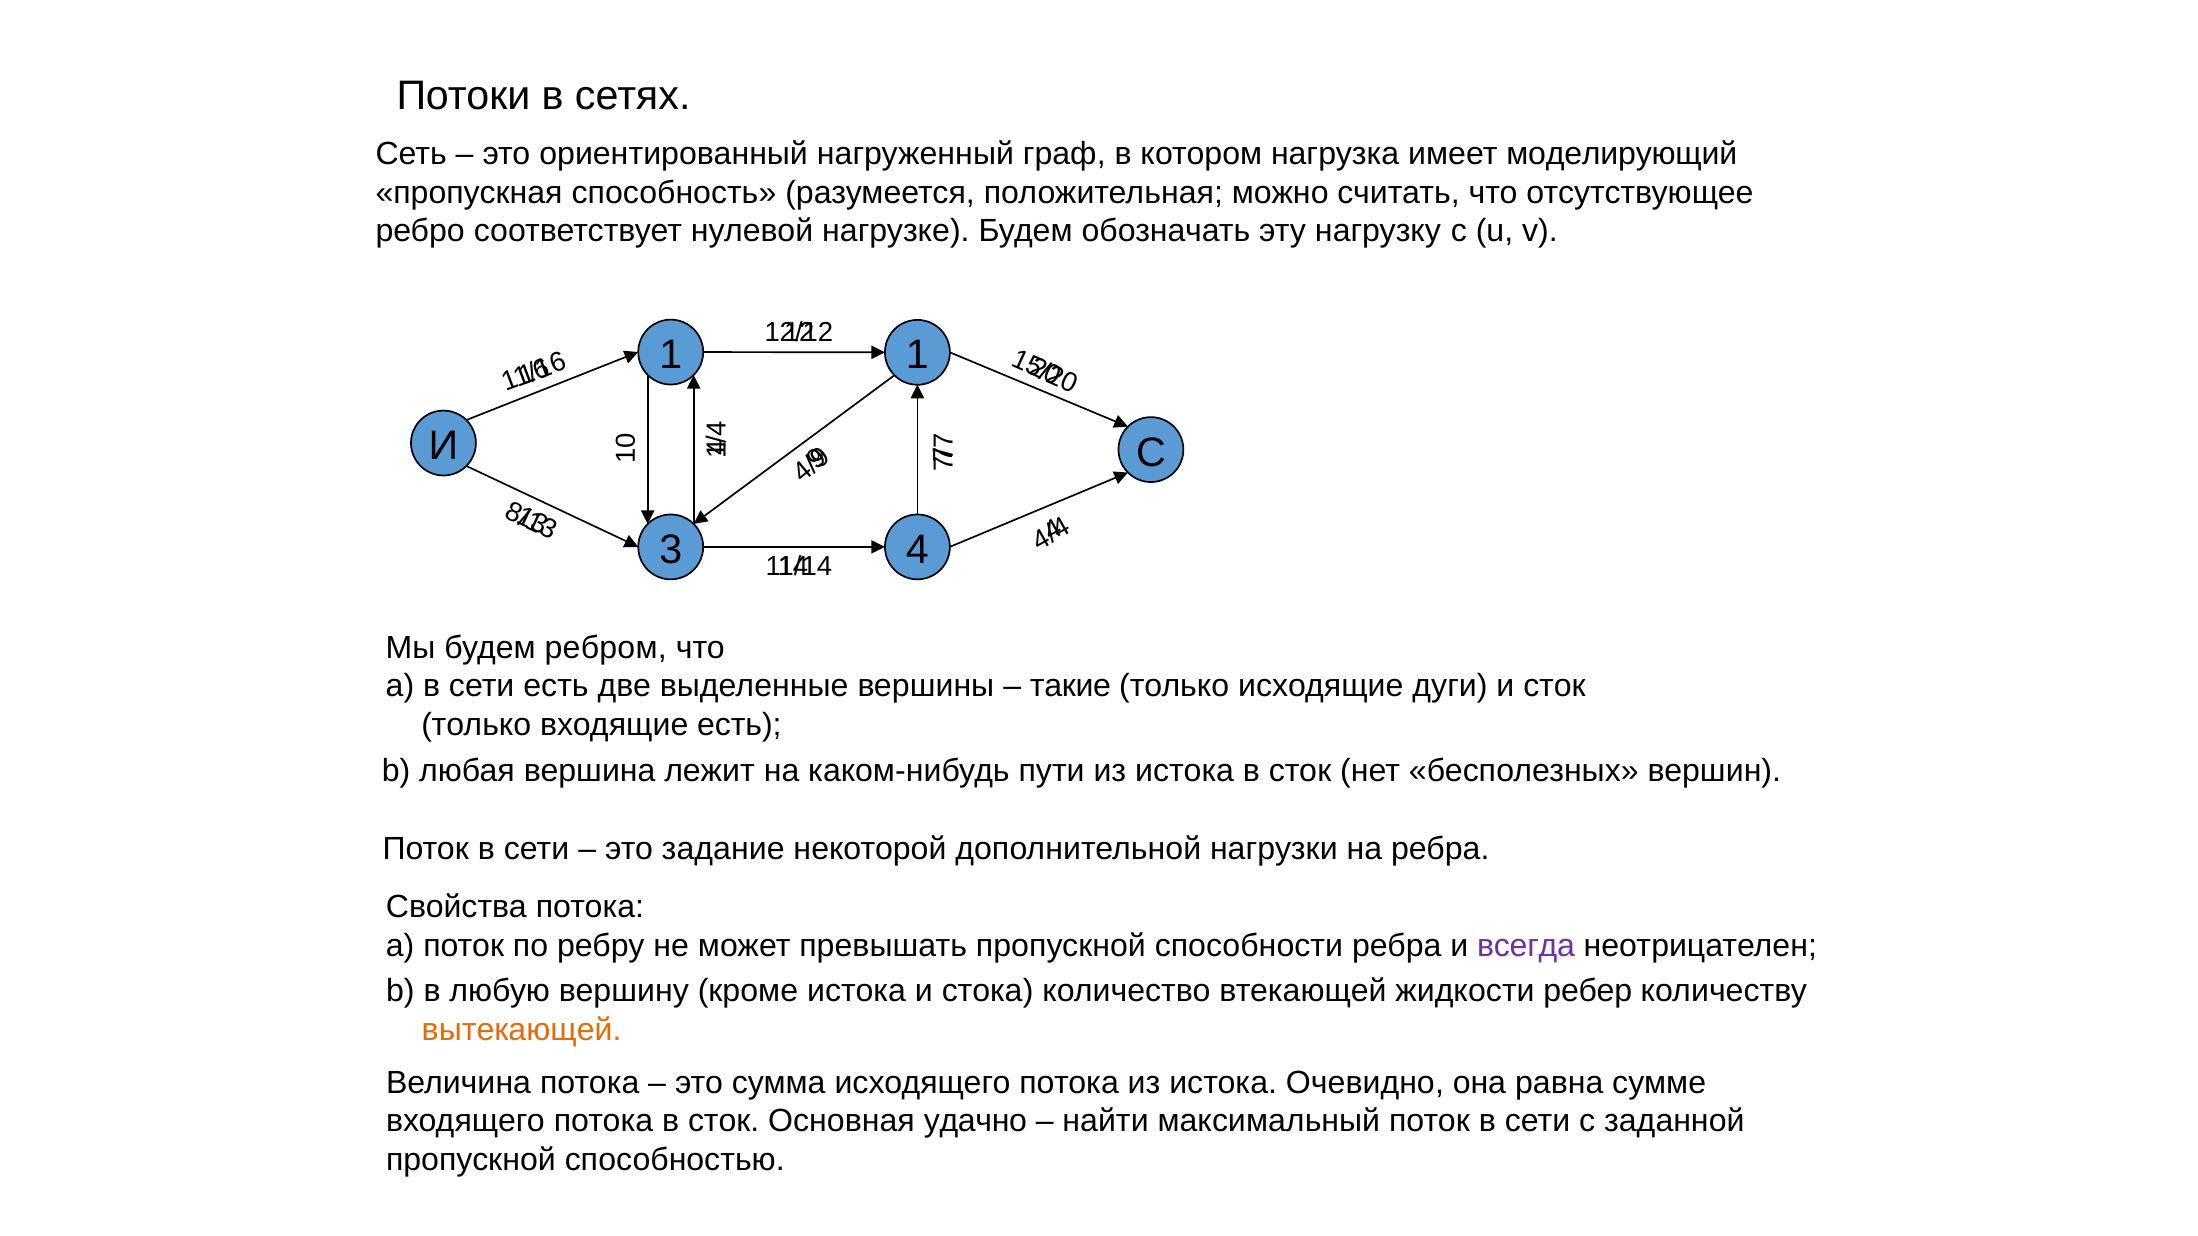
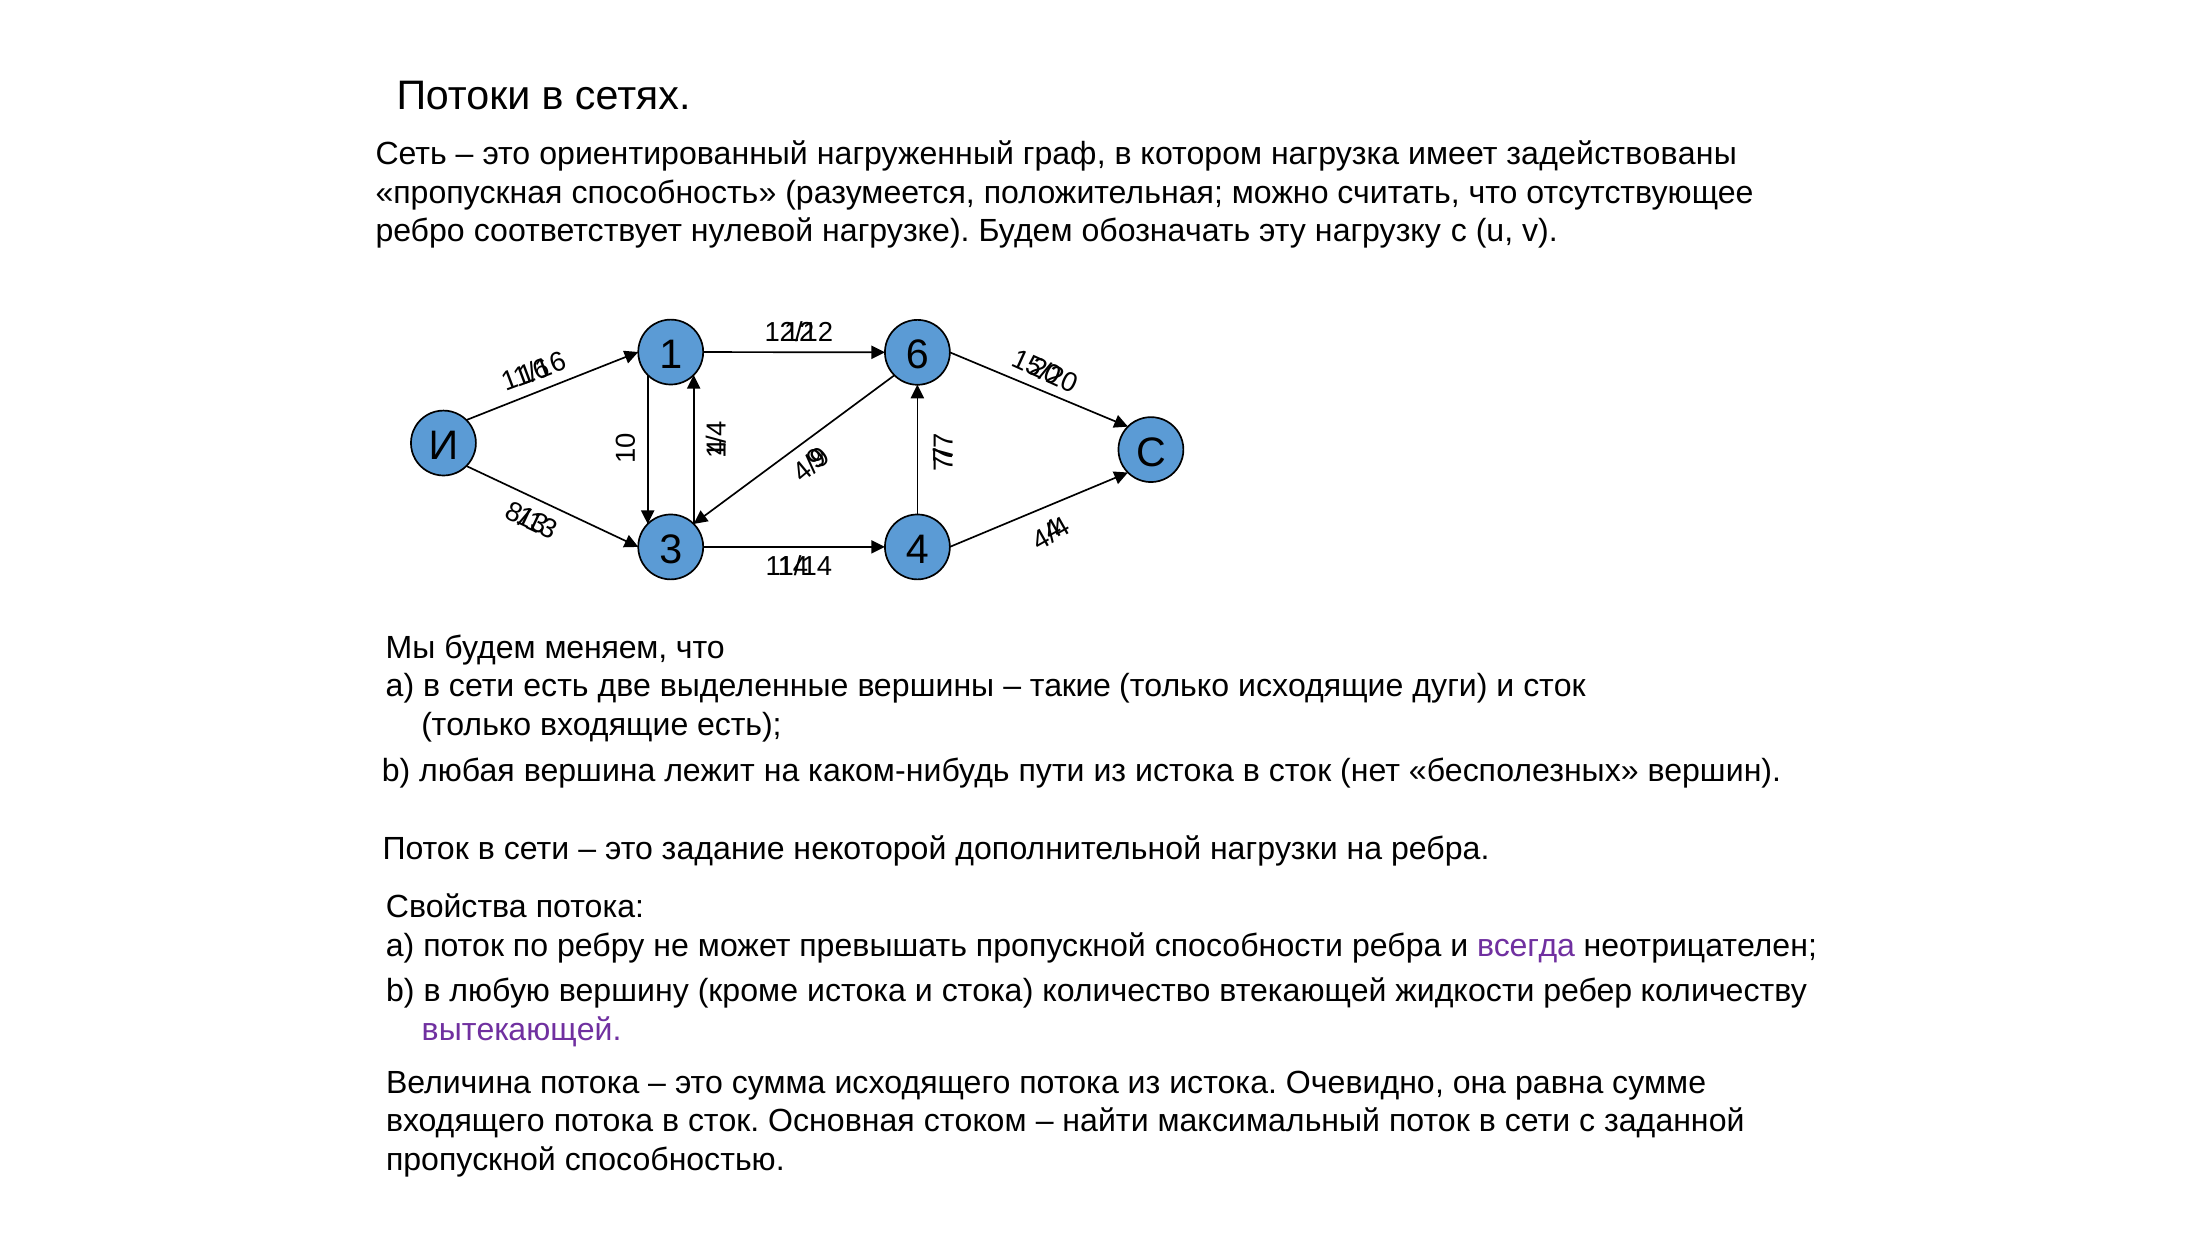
моделирующий: моделирующий -> задействованы
1 at (917, 355): 1 -> 6
ребром: ребром -> меняем
вытекающей colour: orange -> purple
удачно: удачно -> стоком
